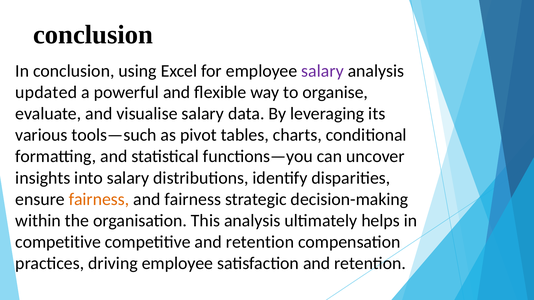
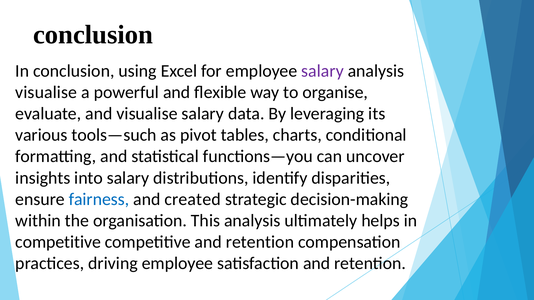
updated at (46, 93): updated -> visualise
fairness at (99, 199) colour: orange -> blue
and fairness: fairness -> created
